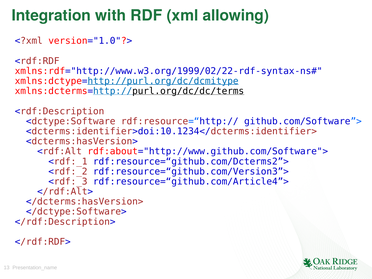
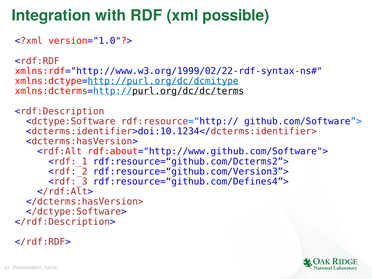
allowing: allowing -> possible
rdf:resource=“github.com/Article4”>: rdf:resource=“github.com/Article4”> -> rdf:resource=“github.com/Defines4”>
